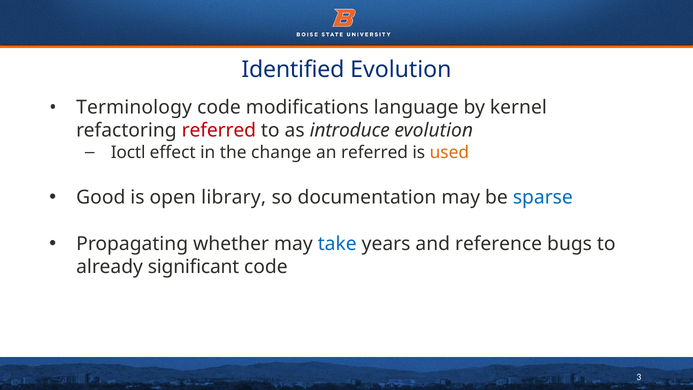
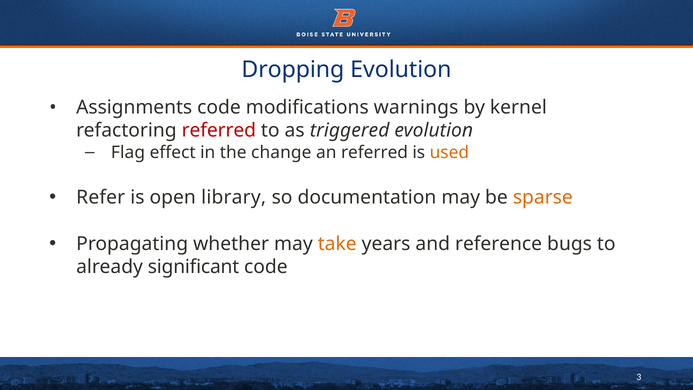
Identified: Identified -> Dropping
Terminology: Terminology -> Assignments
language: language -> warnings
introduce: introduce -> triggered
Ioctl: Ioctl -> Flag
Good: Good -> Refer
sparse colour: blue -> orange
take colour: blue -> orange
